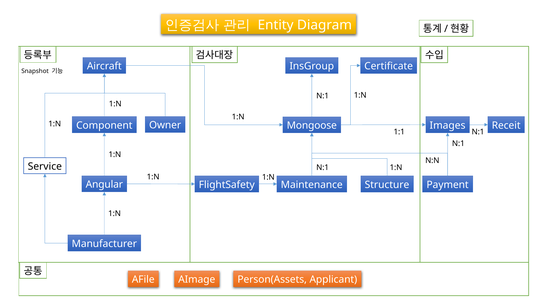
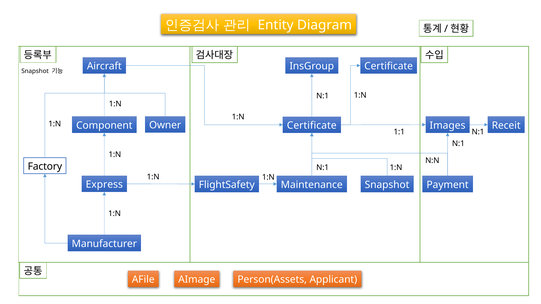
Mongoose at (312, 126): Mongoose -> Certificate
Service: Service -> Factory
Angular: Angular -> Express
Structure at (387, 185): Structure -> Snapshot
